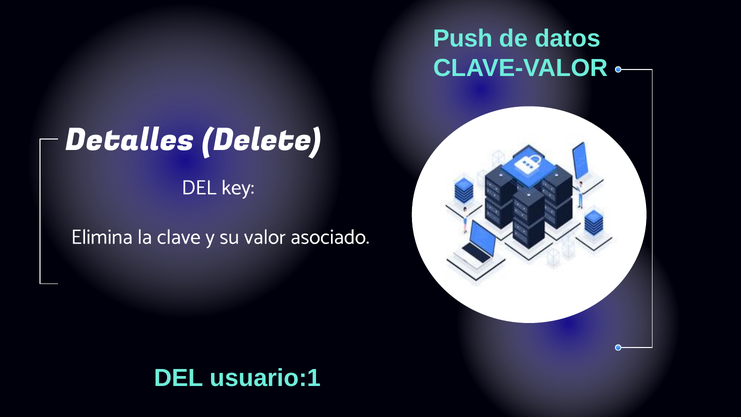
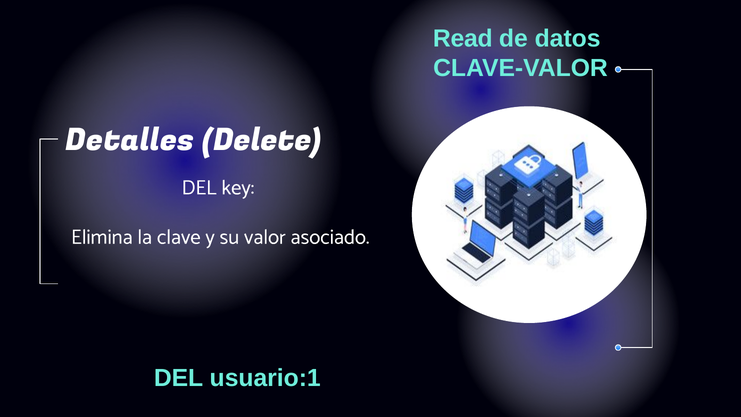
Push: Push -> Read
